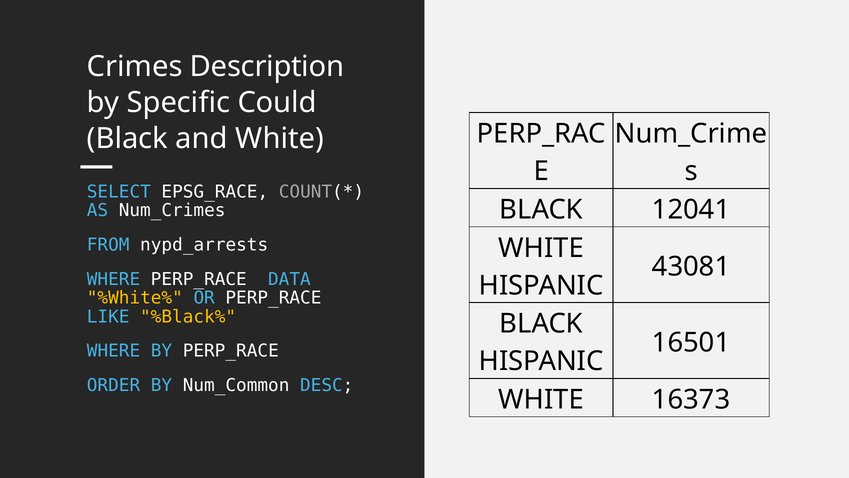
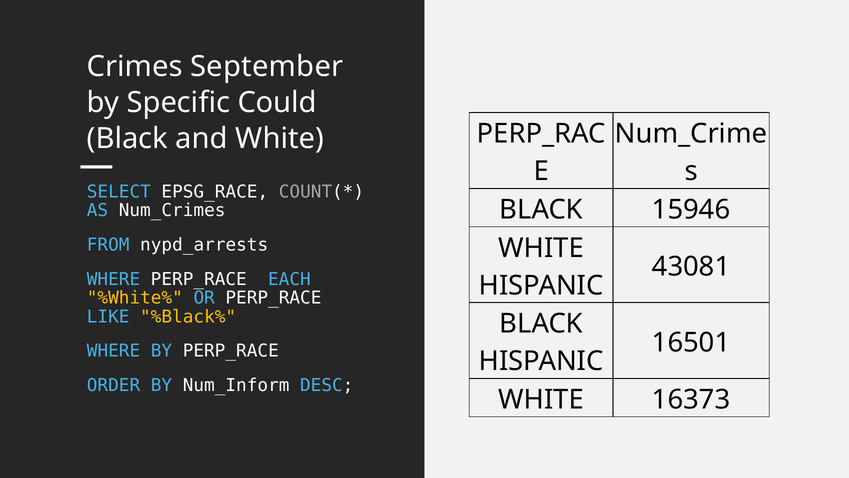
Description: Description -> September
12041: 12041 -> 15946
DATA: DATA -> EACH
Num_Common: Num_Common -> Num_Inform
